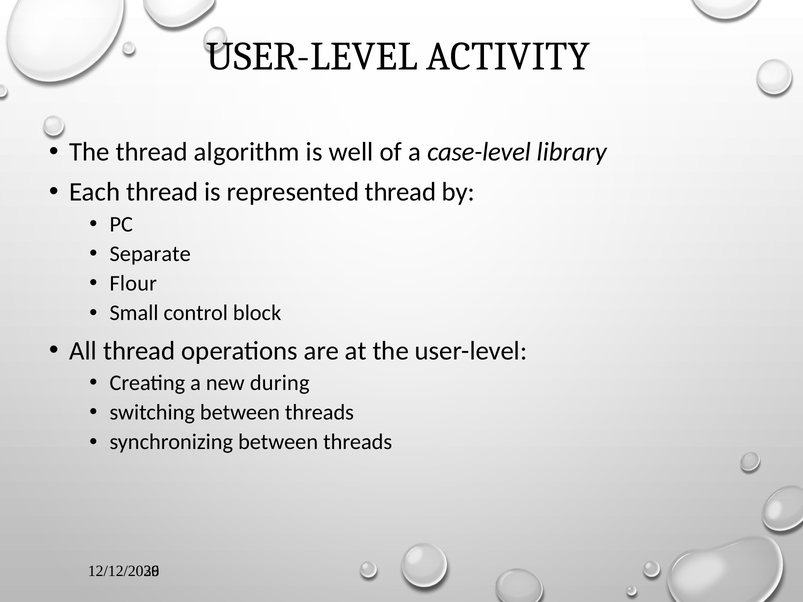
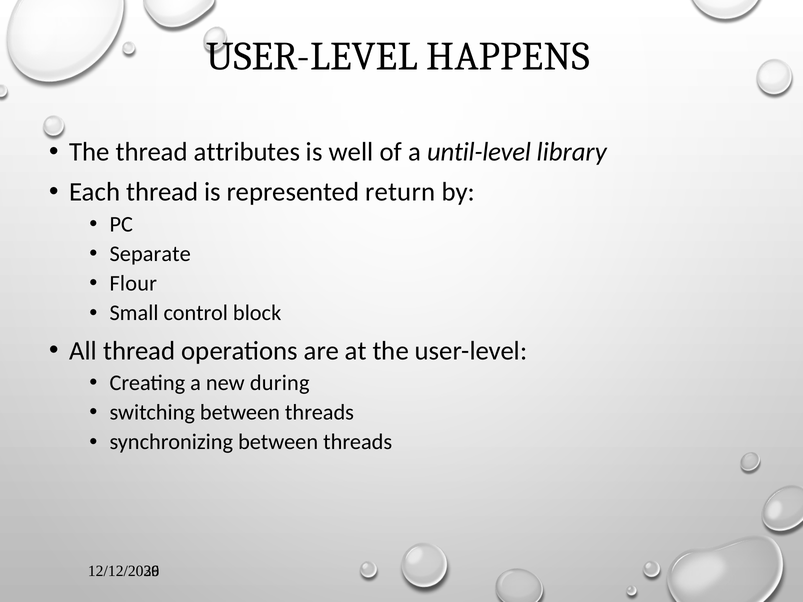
ACTIVITY: ACTIVITY -> HAPPENS
algorithm: algorithm -> attributes
case-level: case-level -> until-level
represented thread: thread -> return
